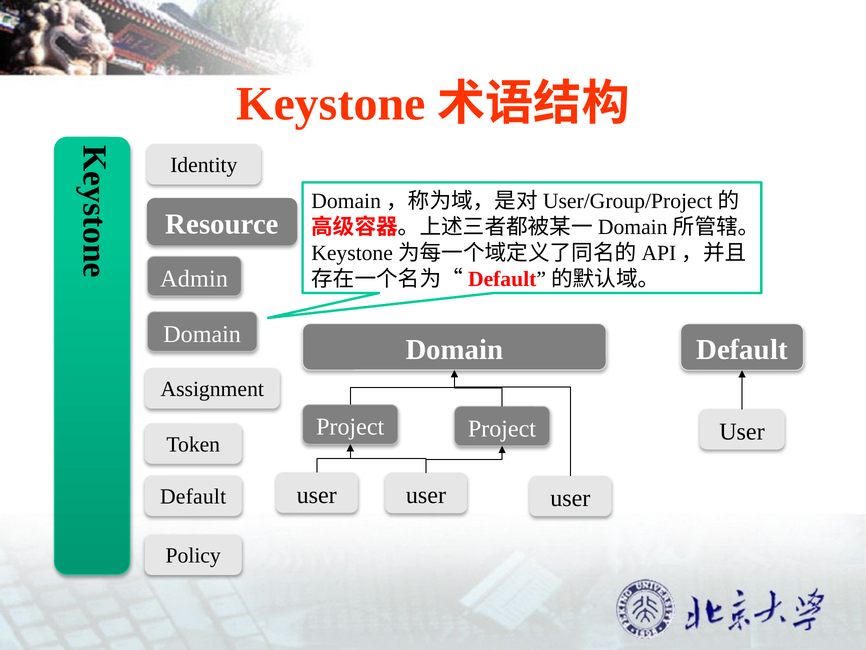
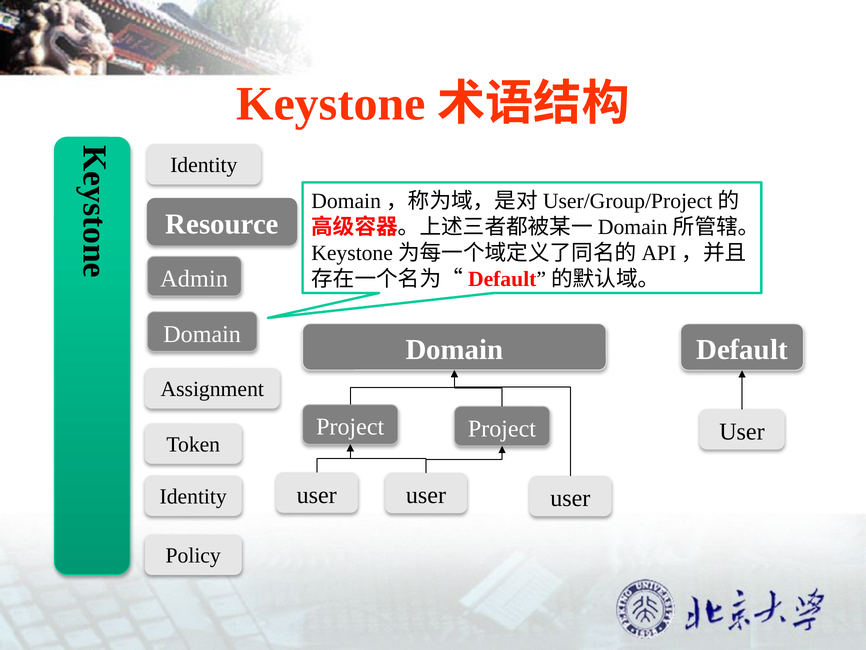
Default at (193, 496): Default -> Identity
